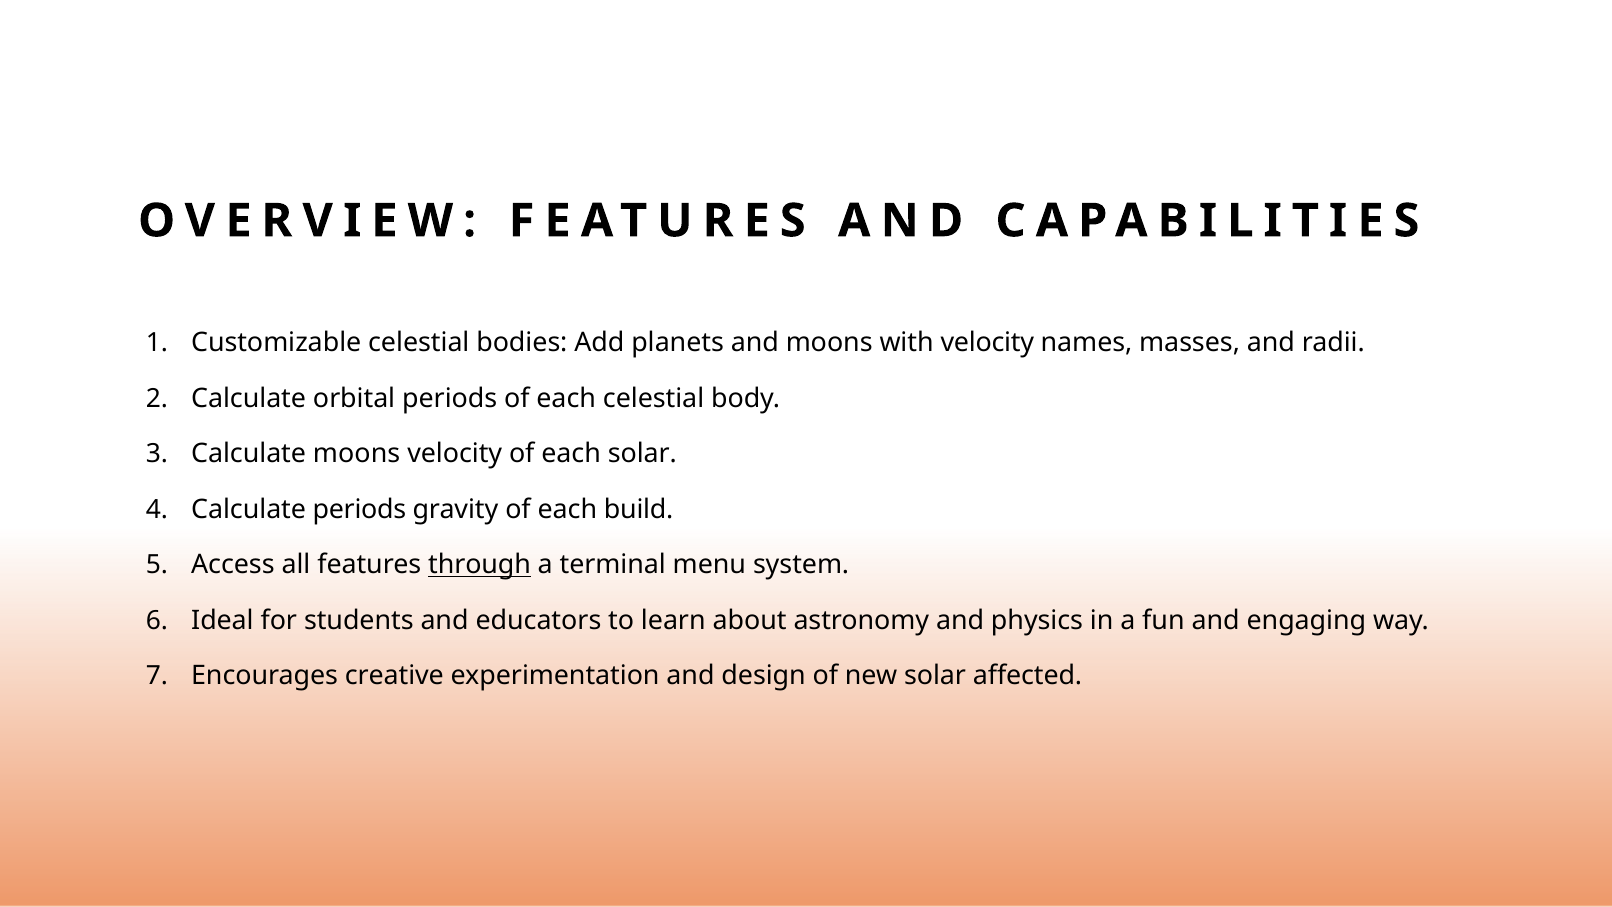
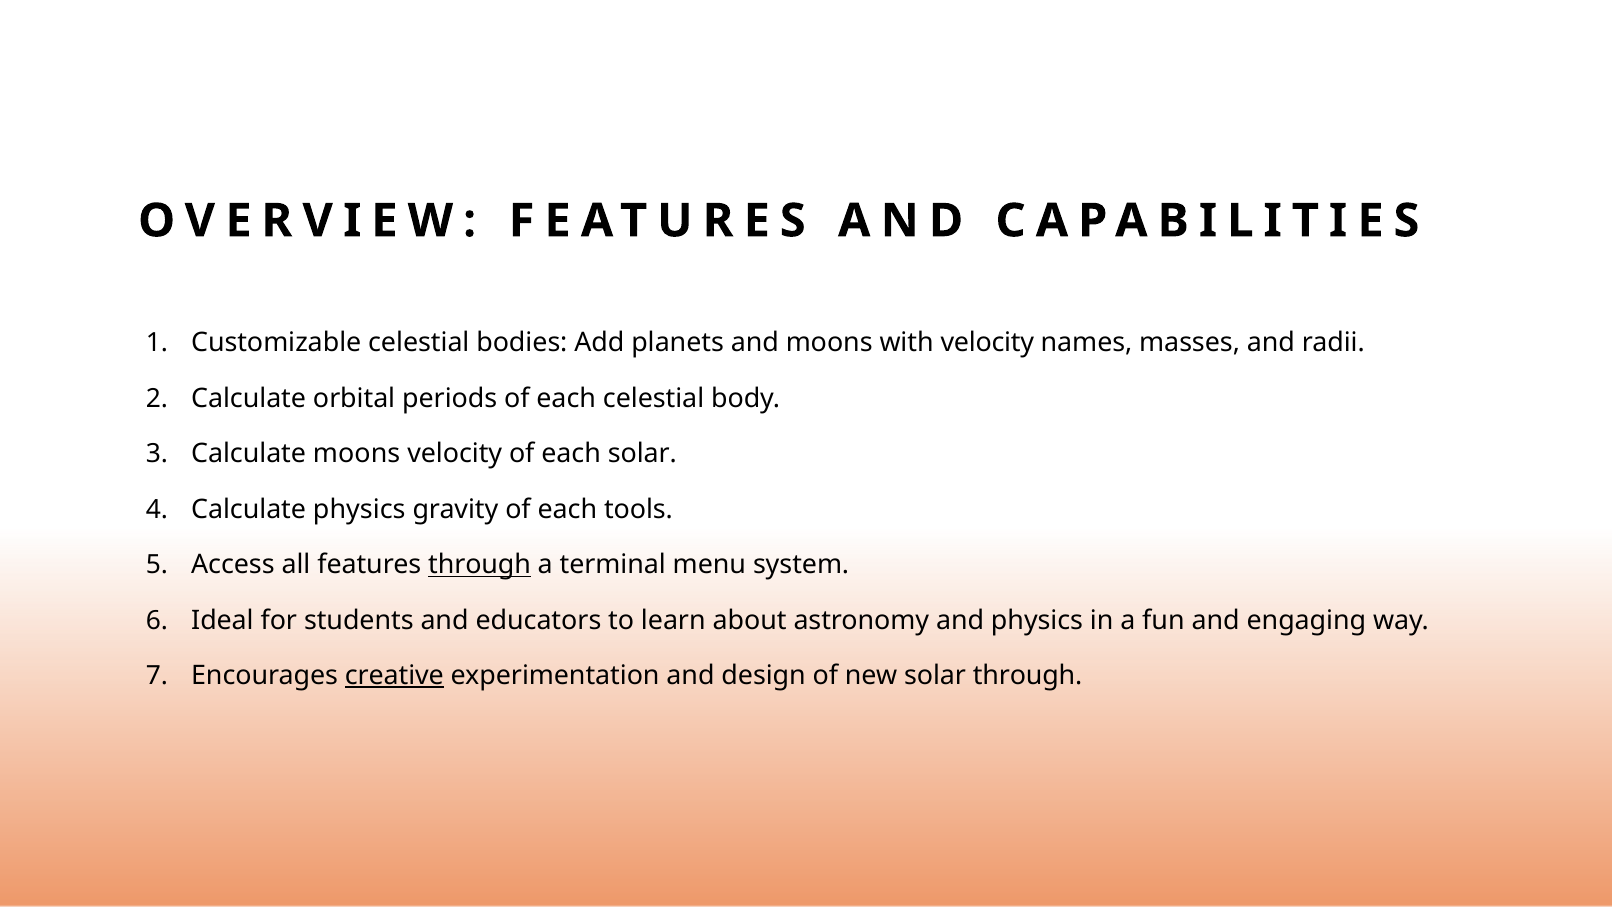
Calculate periods: periods -> physics
build: build -> tools
creative underline: none -> present
solar affected: affected -> through
